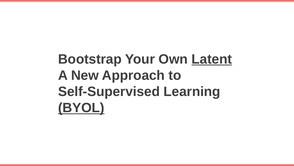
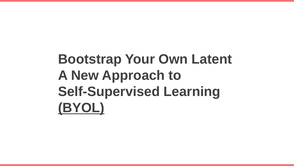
Latent underline: present -> none
